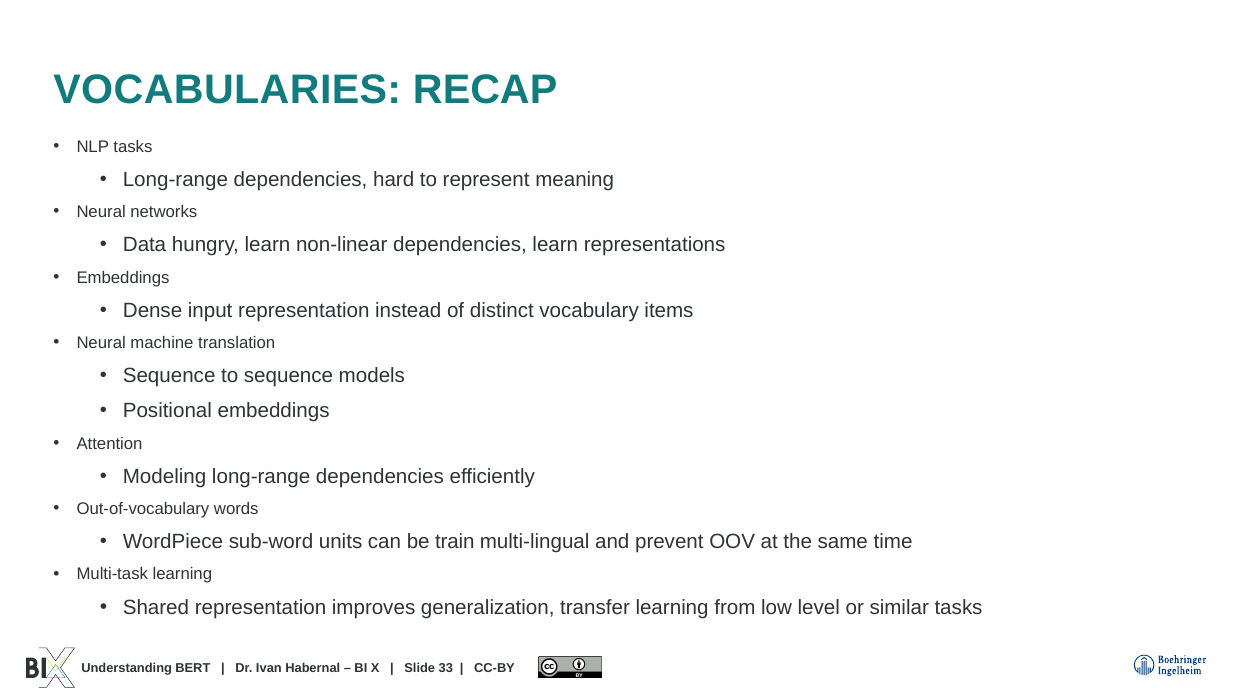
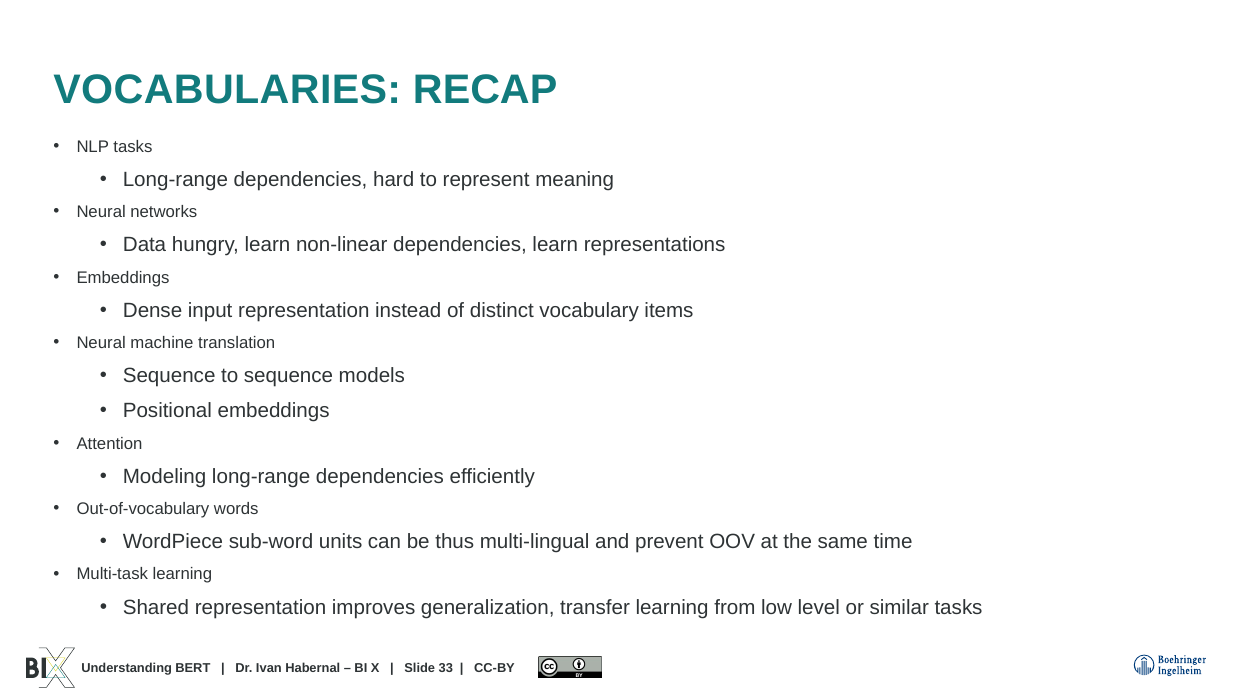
train: train -> thus
